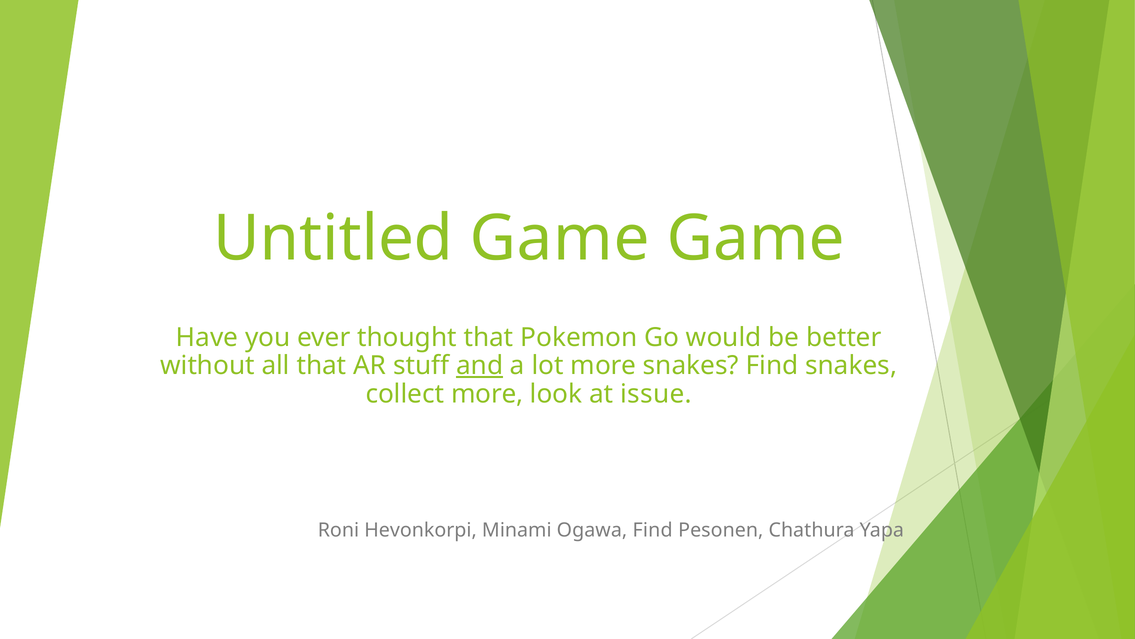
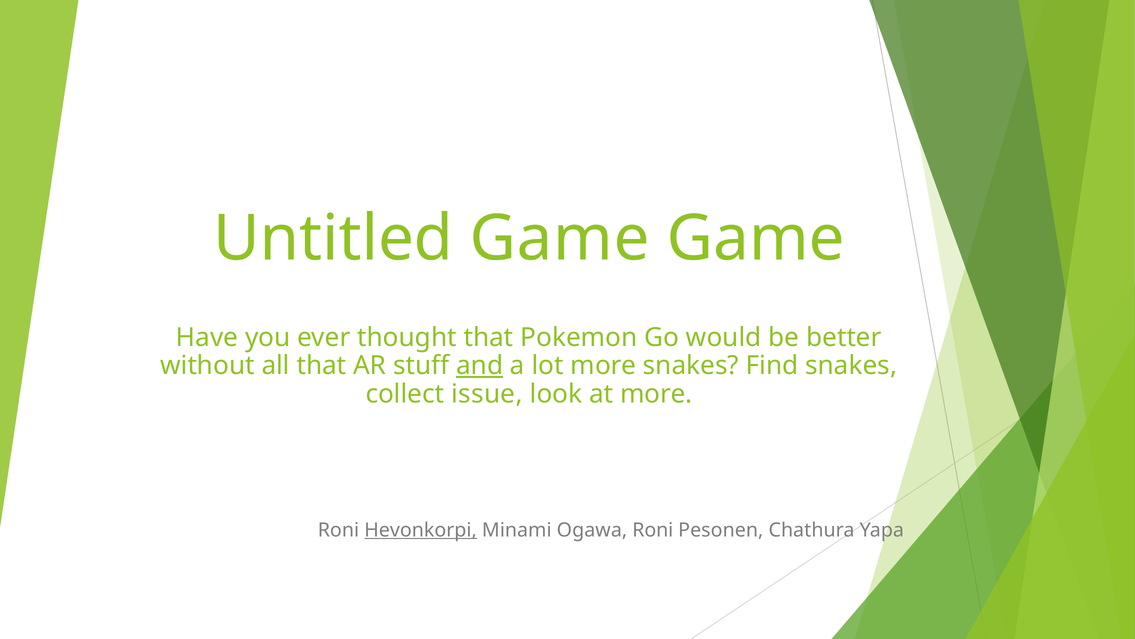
collect more: more -> issue
at issue: issue -> more
Hevonkorpi underline: none -> present
Ogawa Find: Find -> Roni
